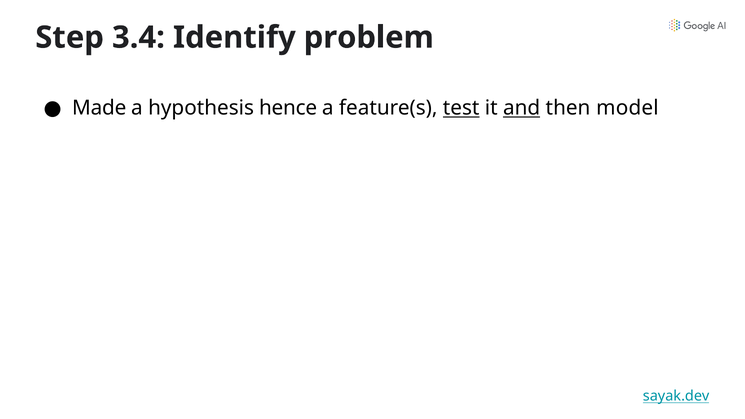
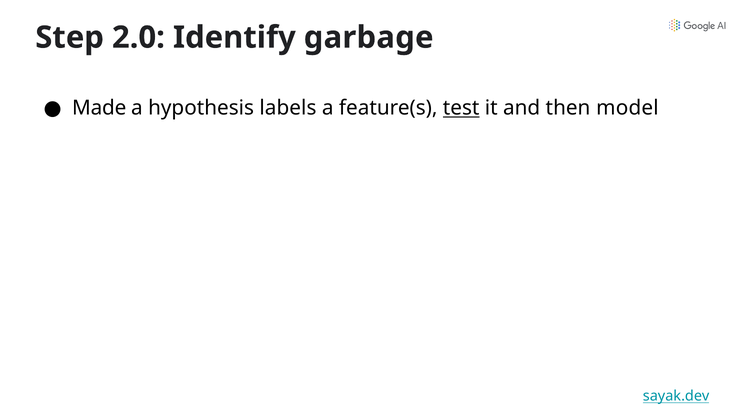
3.4: 3.4 -> 2.0
problem: problem -> garbage
hence: hence -> labels
and underline: present -> none
